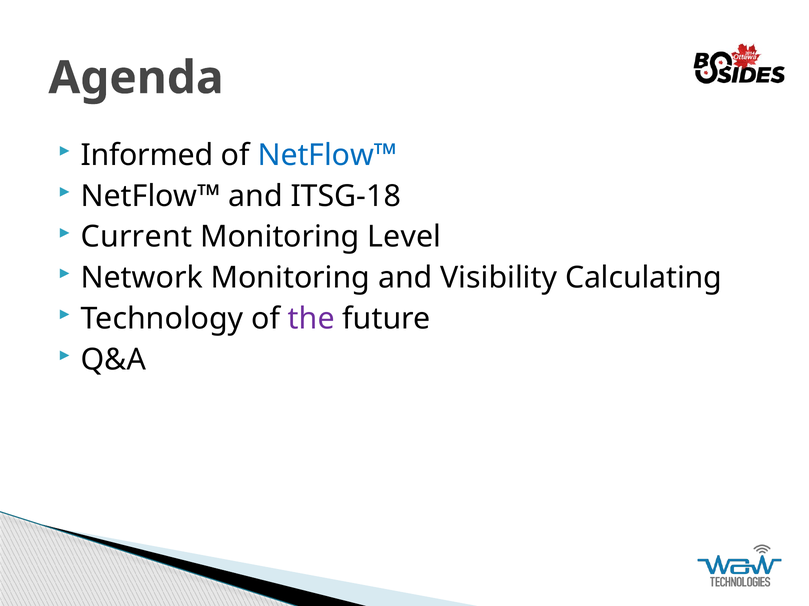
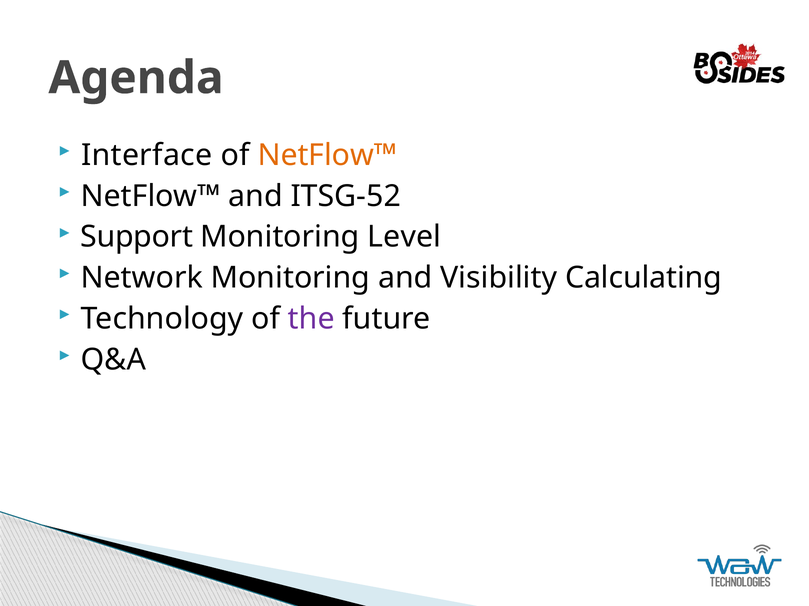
Informed: Informed -> Interface
NetFlow™ at (327, 155) colour: blue -> orange
ITSG-18: ITSG-18 -> ITSG-52
Current: Current -> Support
